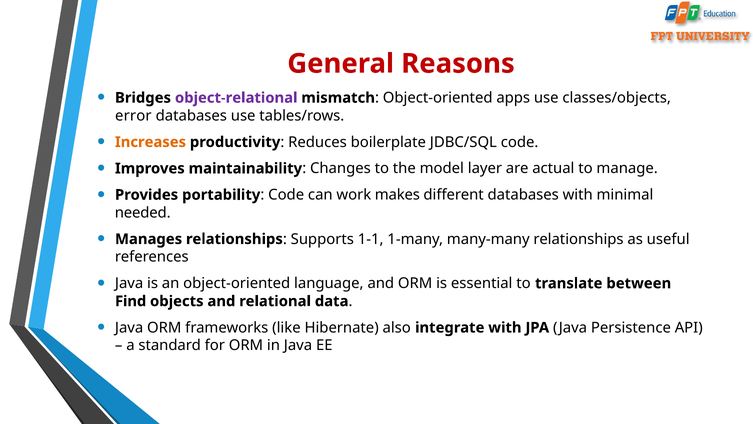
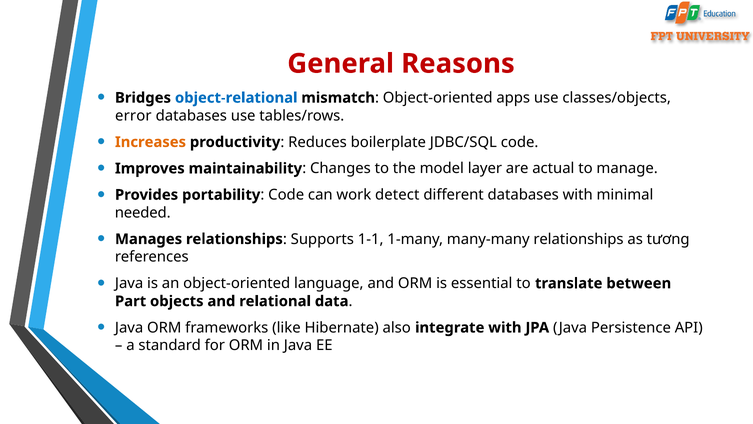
object-relational colour: purple -> blue
makes: makes -> detect
useful: useful -> tương
Find: Find -> Part
